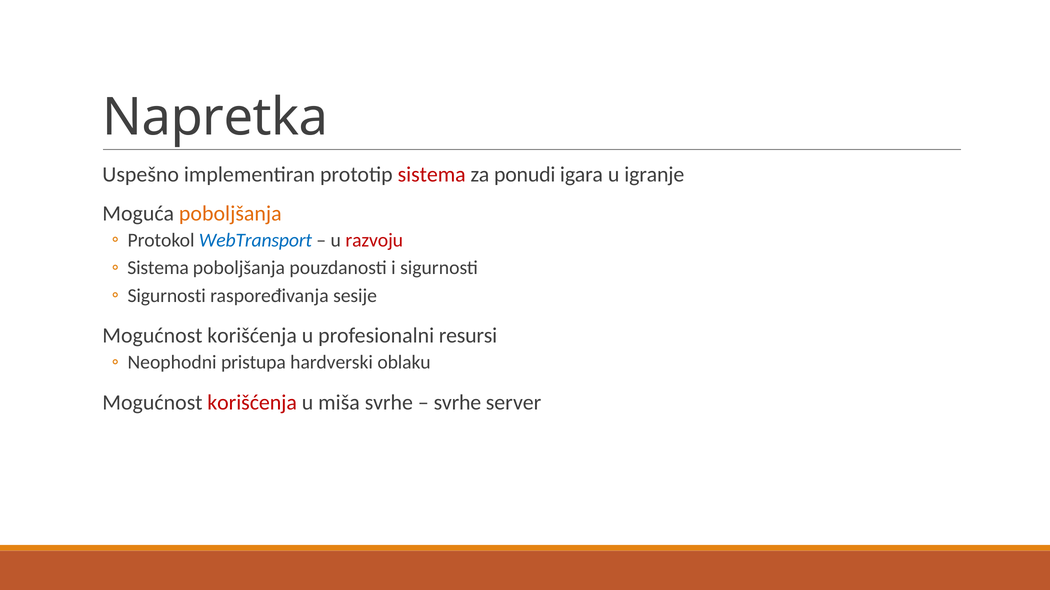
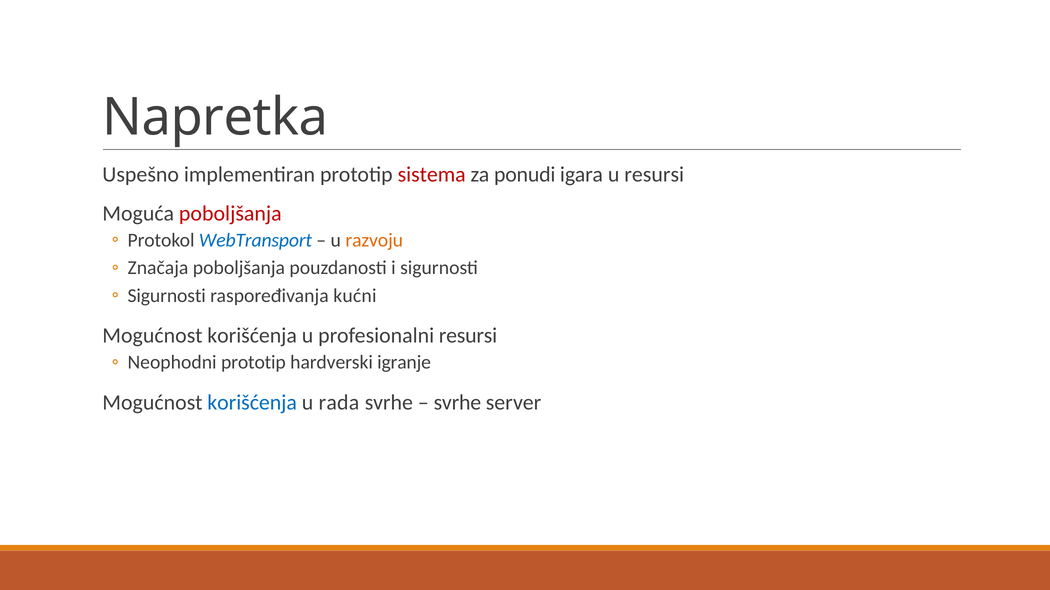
u igranje: igranje -> resursi
poboljšanja at (230, 214) colour: orange -> red
razvoju colour: red -> orange
Sistema at (158, 268): Sistema -> Značaja
sesije: sesije -> kućni
Neophodni pristupa: pristupa -> prototip
oblaku: oblaku -> igranje
korišćenja at (252, 403) colour: red -> blue
miša: miša -> rada
